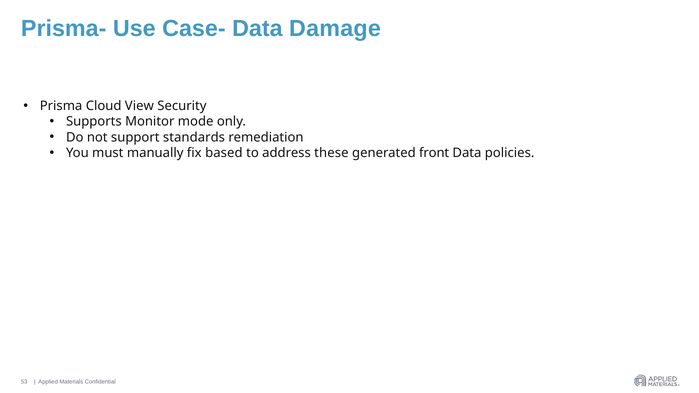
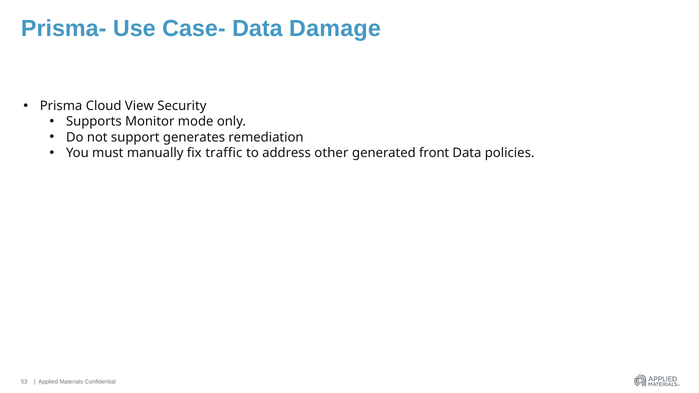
standards: standards -> generates
based: based -> traffic
these: these -> other
